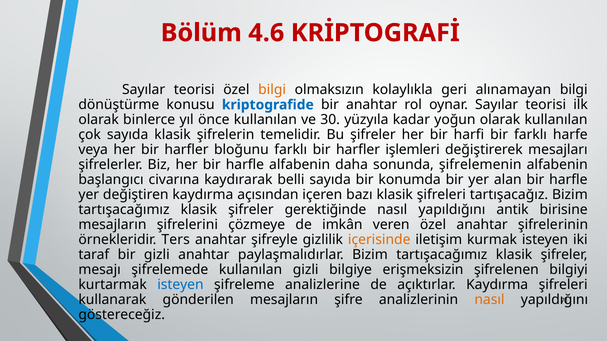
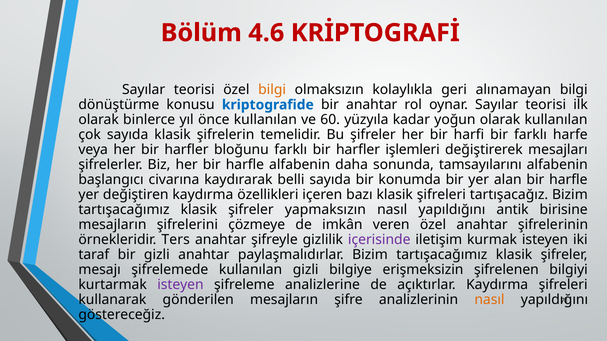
30: 30 -> 60
şifrelemenin: şifrelemenin -> tamsayılarını
açısından: açısından -> özellikleri
gerektiğinde: gerektiğinde -> yapmaksızın
içerisinde colour: orange -> purple
isteyen at (180, 285) colour: blue -> purple
